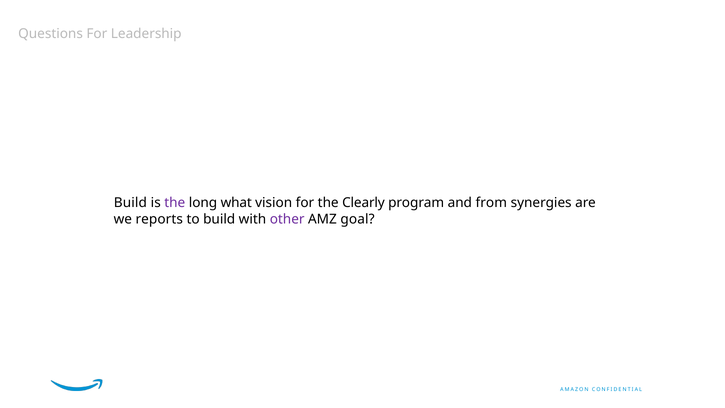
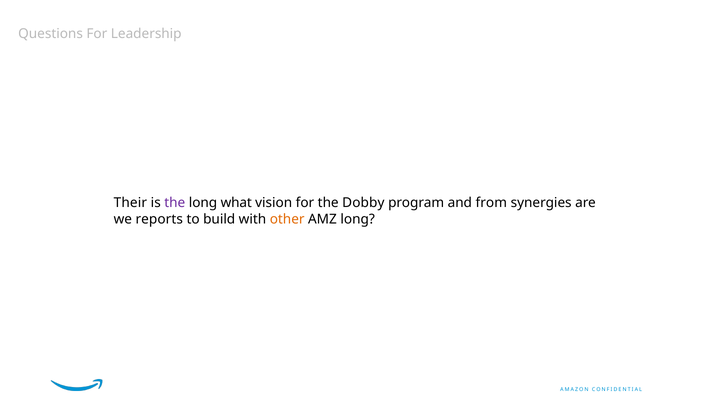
Build at (130, 203): Build -> Their
Clearly: Clearly -> Dobby
other colour: purple -> orange
AMZ goal: goal -> long
